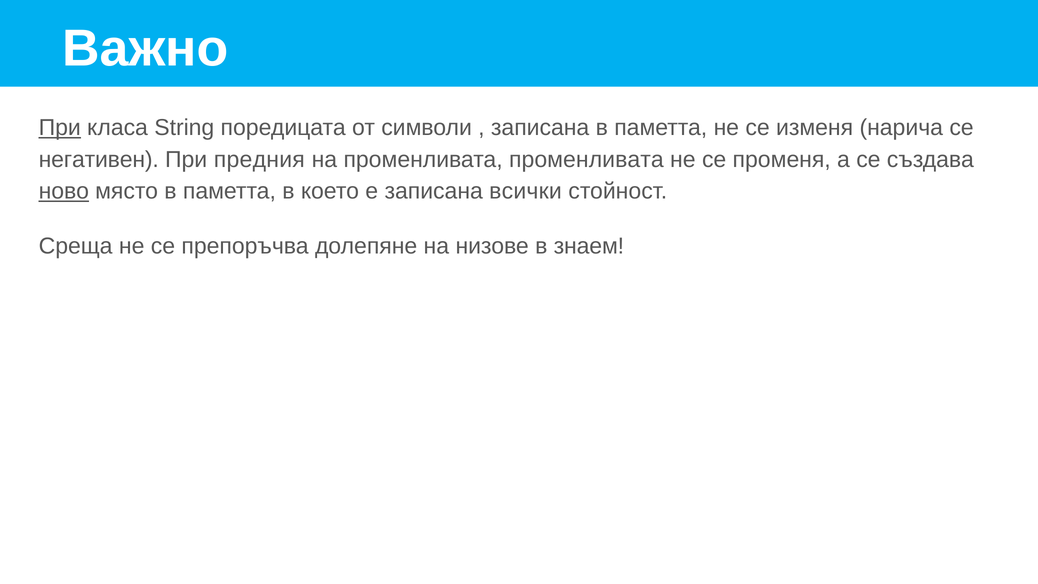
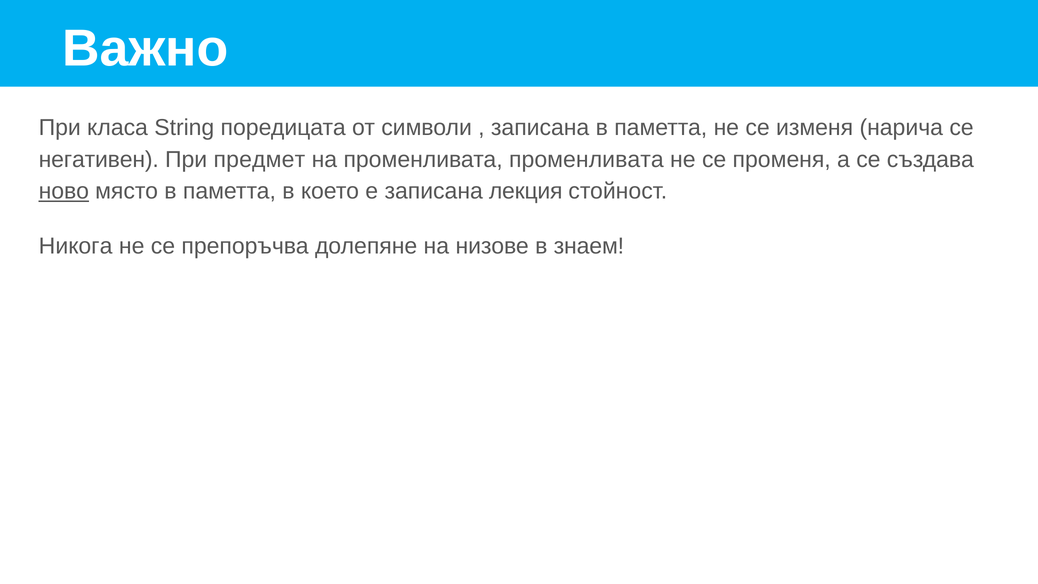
При at (60, 128) underline: present -> none
предния: предния -> предмет
всички: всички -> лекция
Среща: Среща -> Никога
